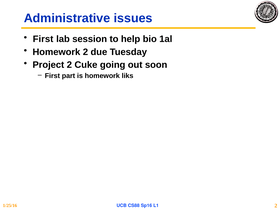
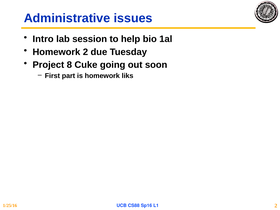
First at (43, 39): First -> Intro
Project 2: 2 -> 8
